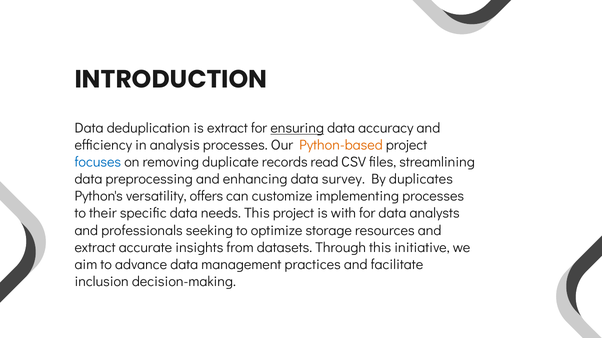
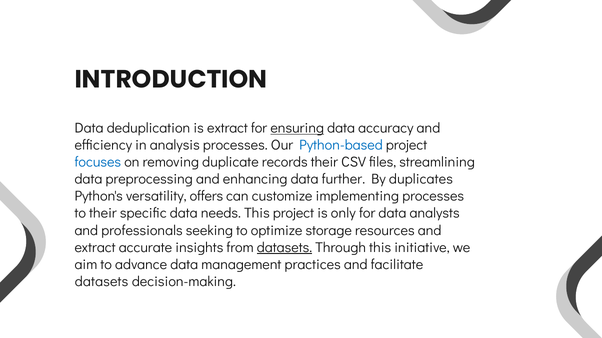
Python-based colour: orange -> blue
records read: read -> their
survey: survey -> further
with: with -> only
datasets at (284, 248) underline: none -> present
inclusion at (102, 282): inclusion -> datasets
